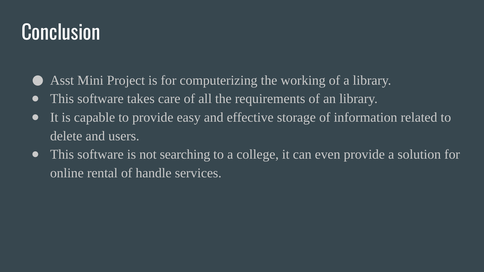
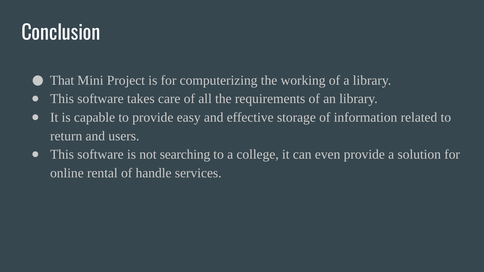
Asst: Asst -> That
delete: delete -> return
